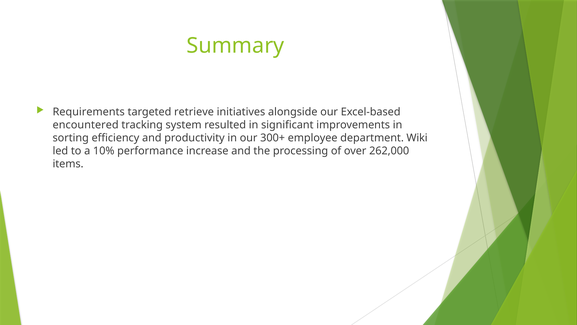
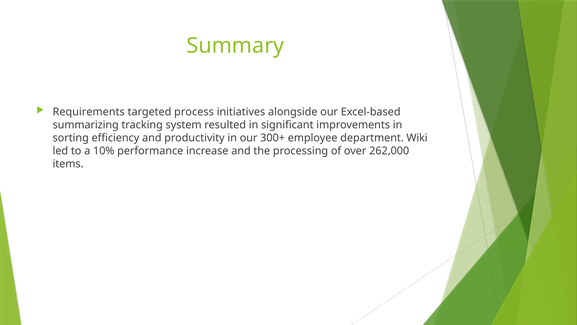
retrieve: retrieve -> process
encountered: encountered -> summarizing
